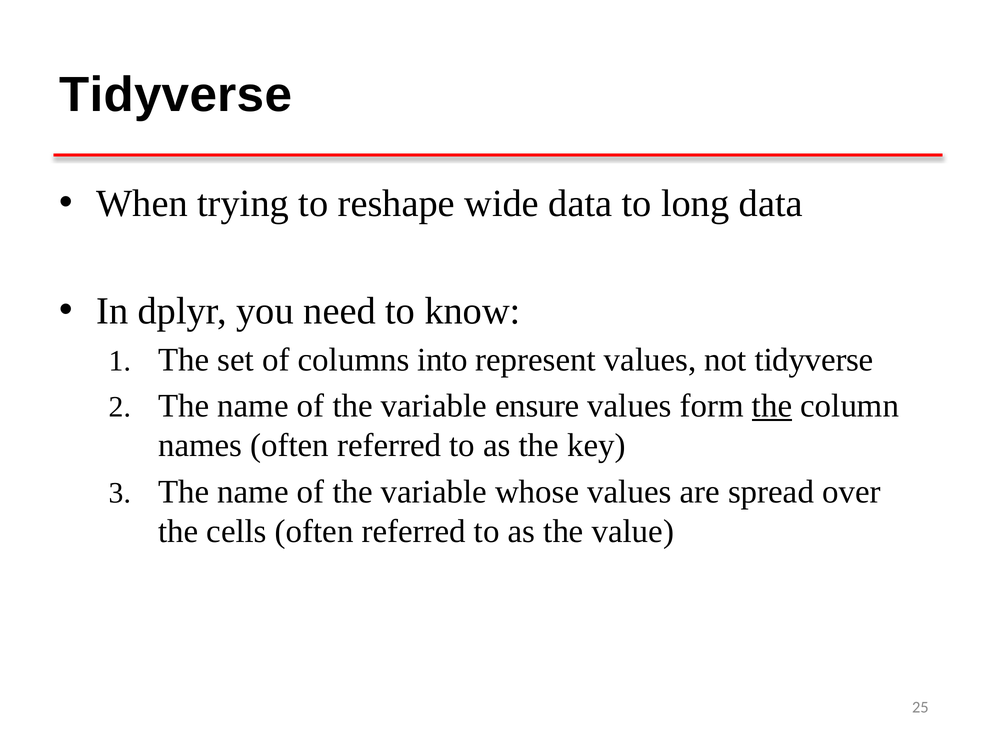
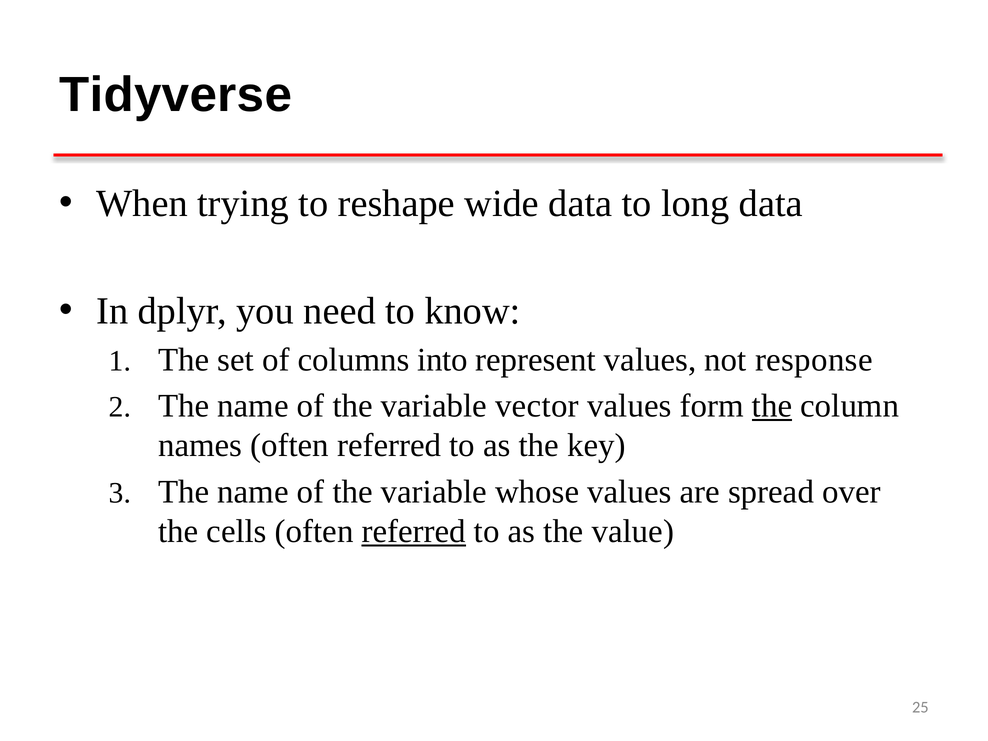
not tidyverse: tidyverse -> response
ensure: ensure -> vector
referred at (414, 531) underline: none -> present
